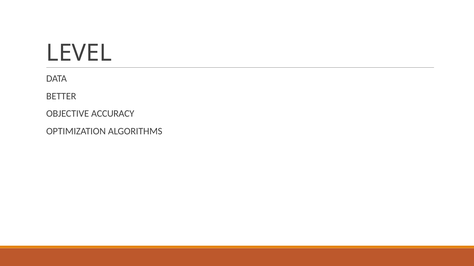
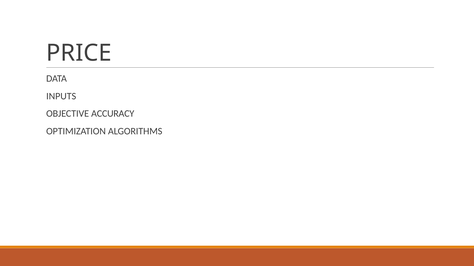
LEVEL: LEVEL -> PRICE
BETTER: BETTER -> INPUTS
